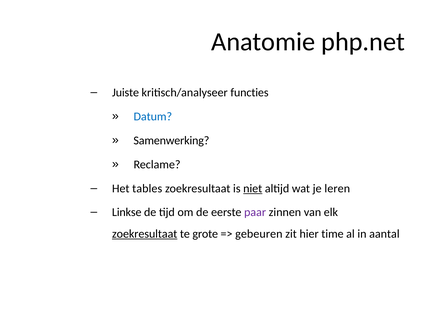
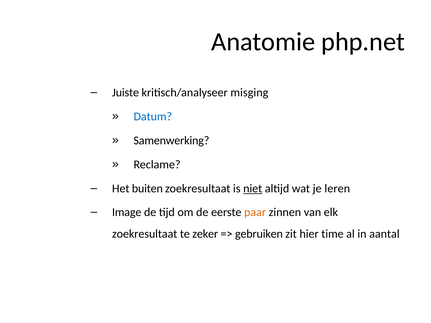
functies: functies -> misging
tables: tables -> buiten
Linkse: Linkse -> Image
paar colour: purple -> orange
zoekresultaat at (145, 234) underline: present -> none
grote: grote -> zeker
gebeuren: gebeuren -> gebruiken
